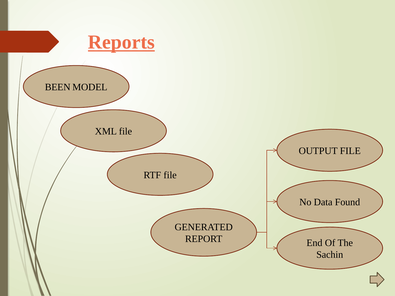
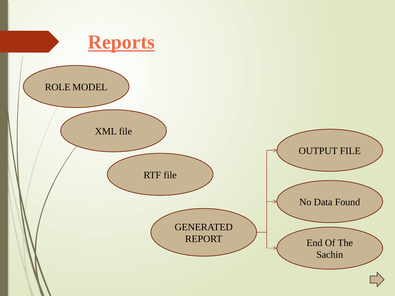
BEEN: BEEN -> ROLE
